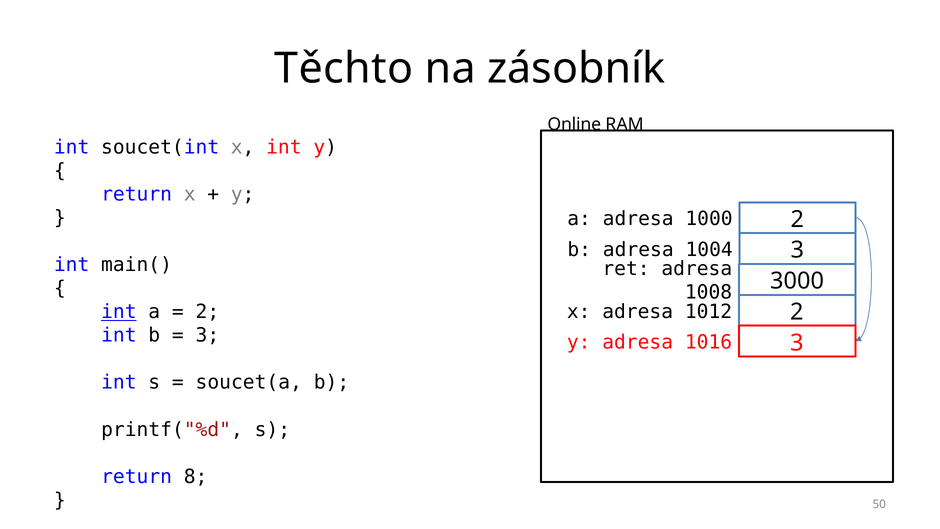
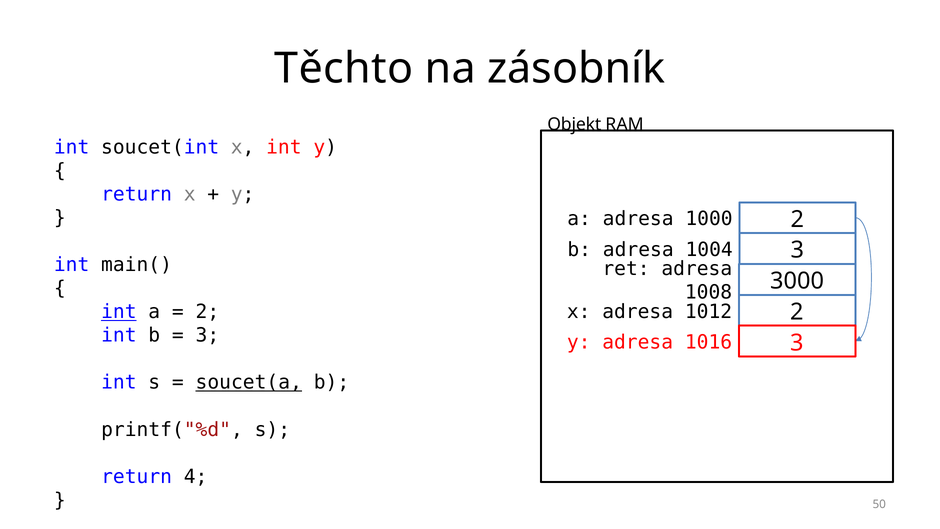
Online: Online -> Objekt
soucet(a underline: none -> present
8: 8 -> 4
